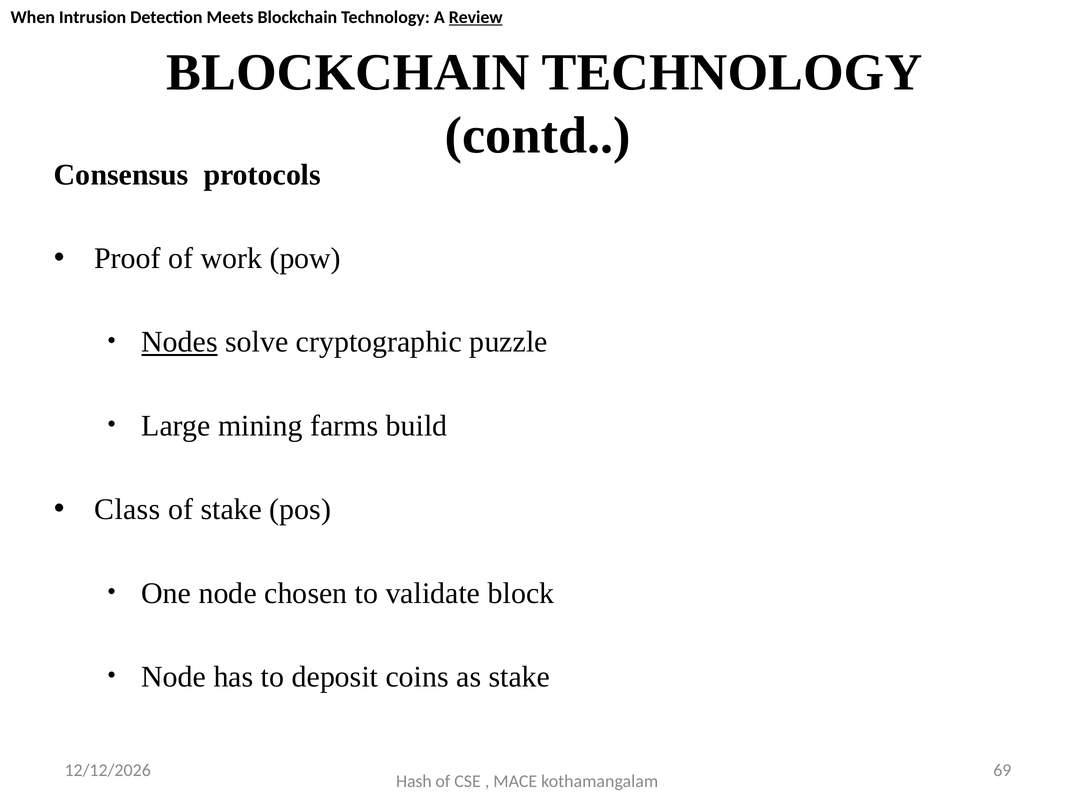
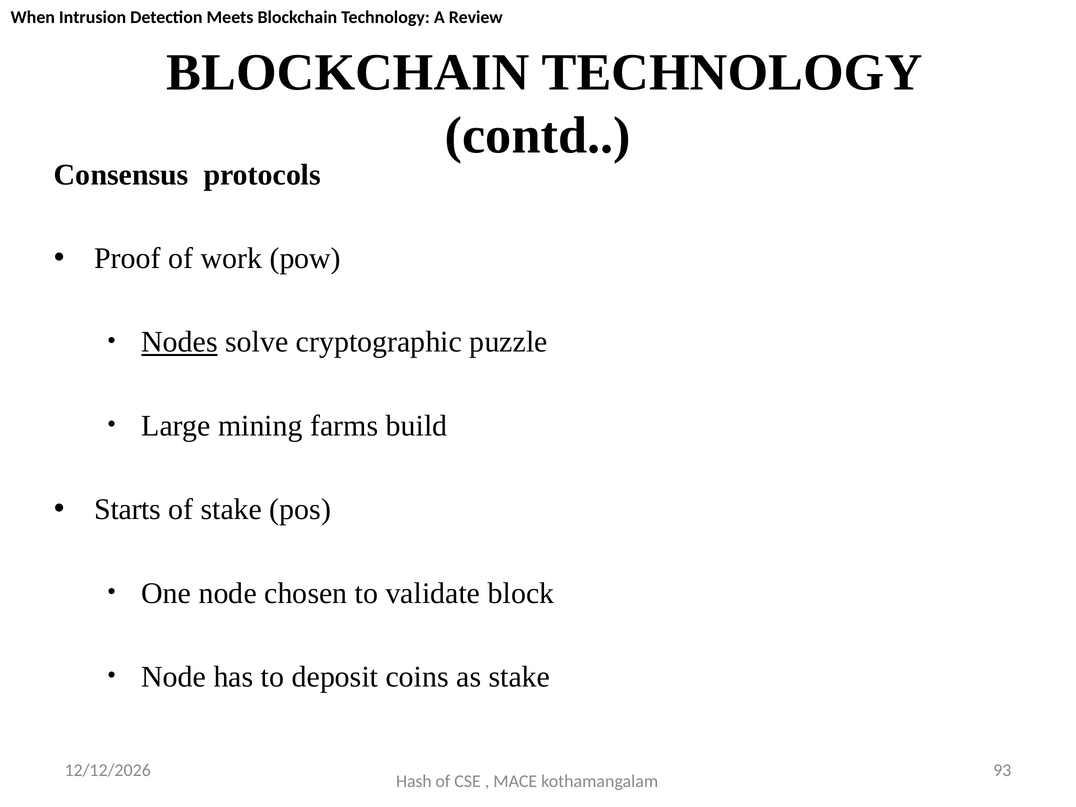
Review underline: present -> none
Class: Class -> Starts
69: 69 -> 93
